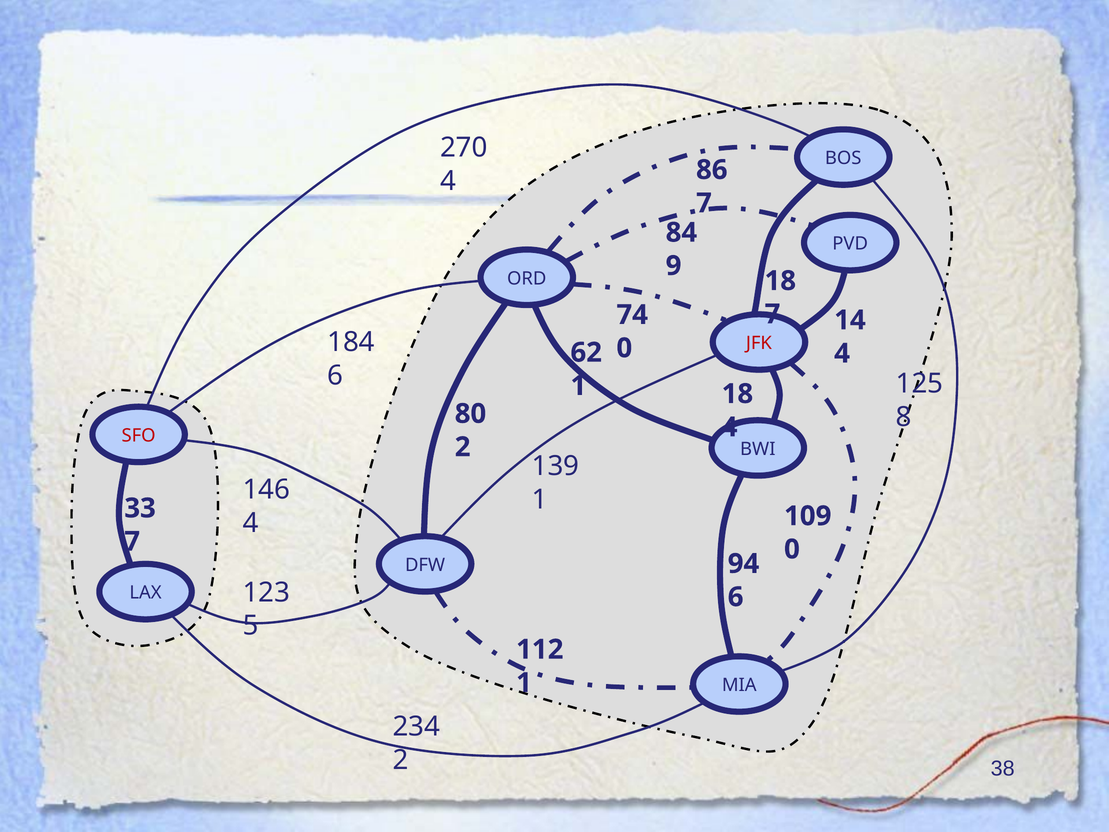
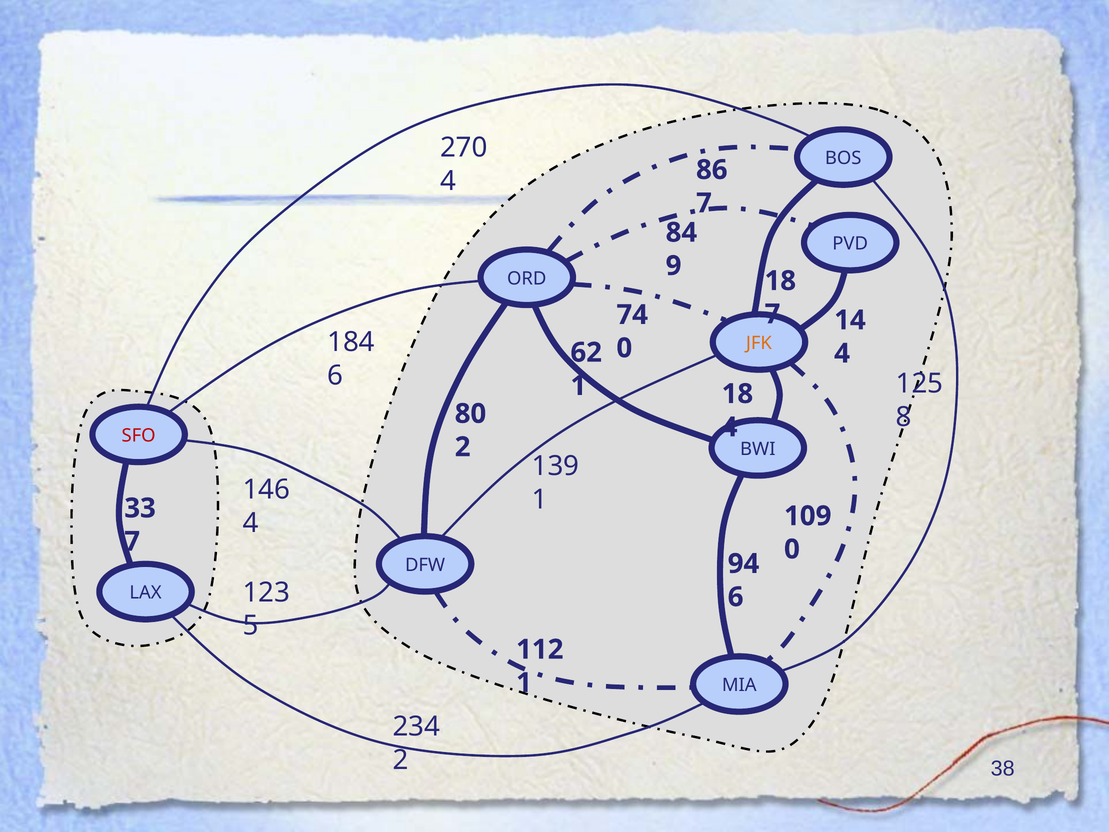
JFK colour: red -> orange
